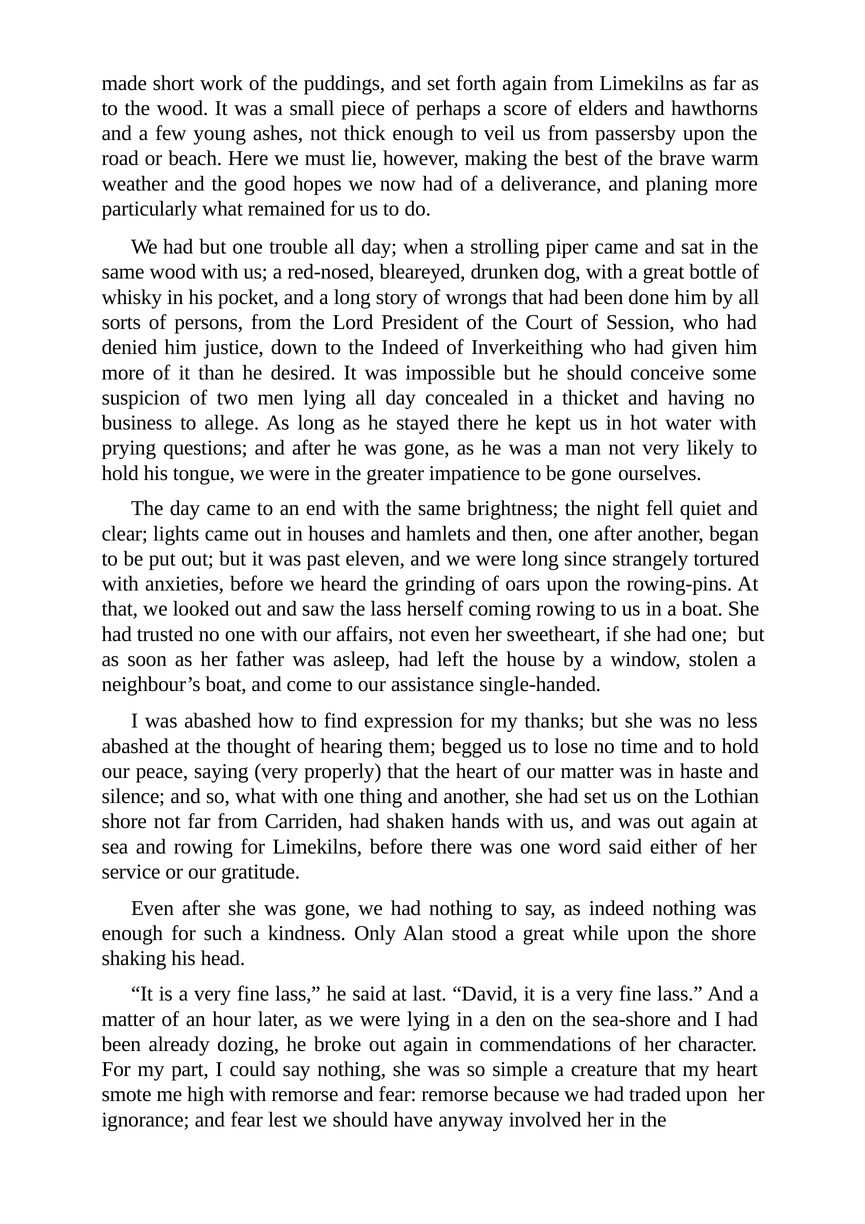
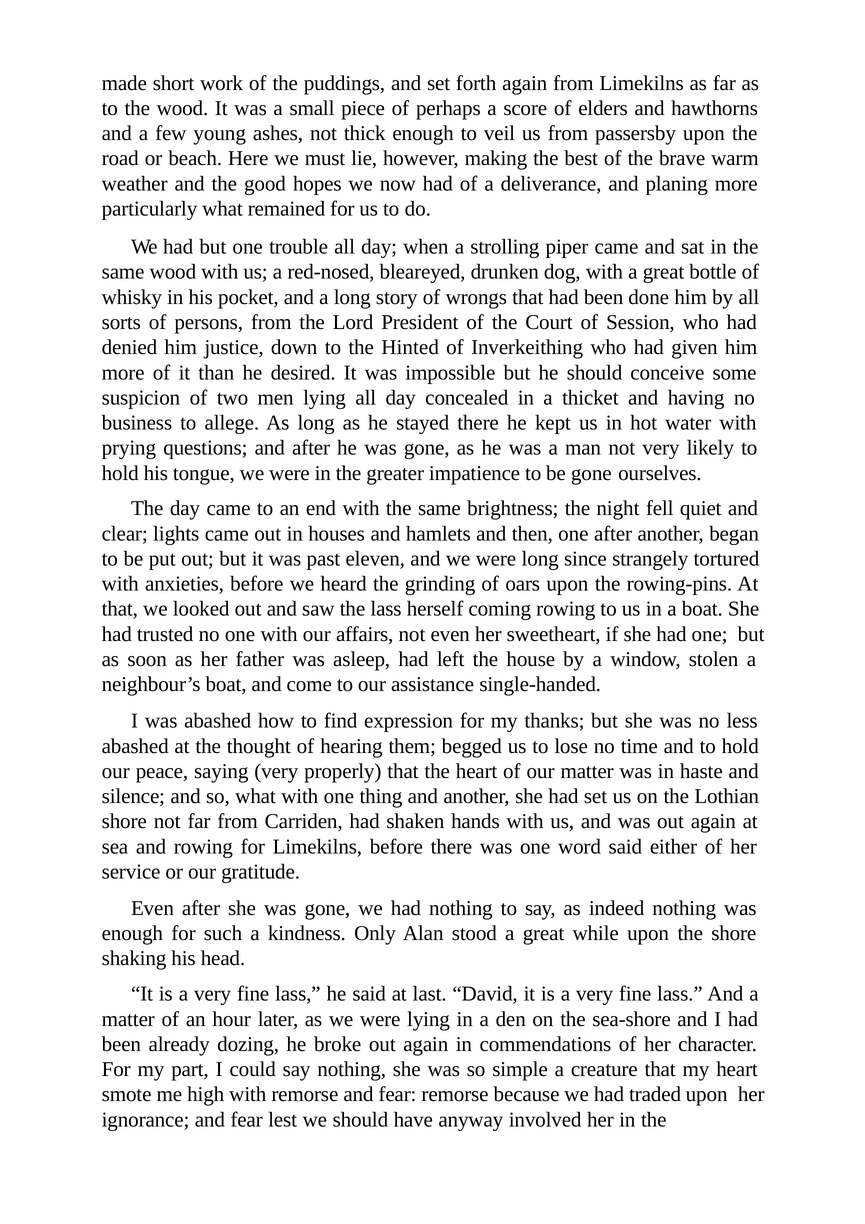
the Indeed: Indeed -> Hinted
